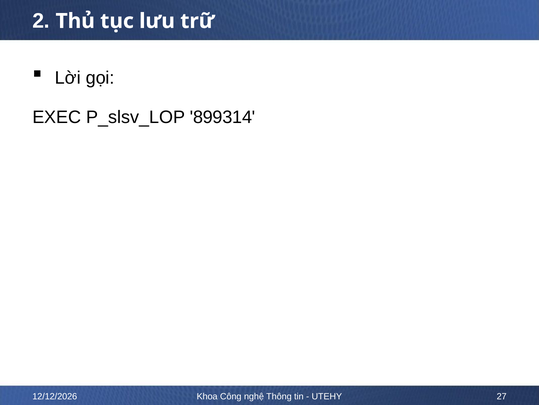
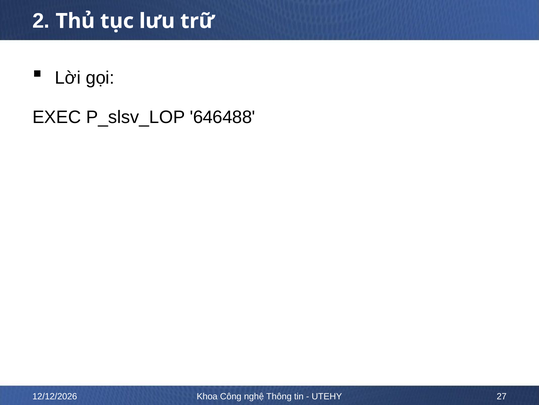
899314: 899314 -> 646488
